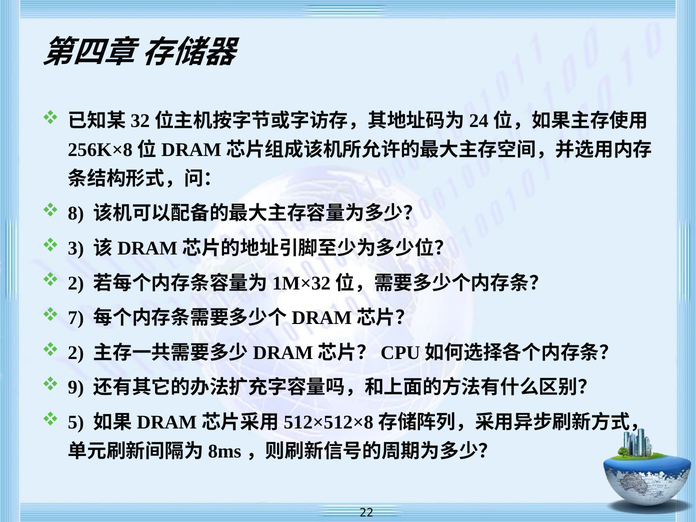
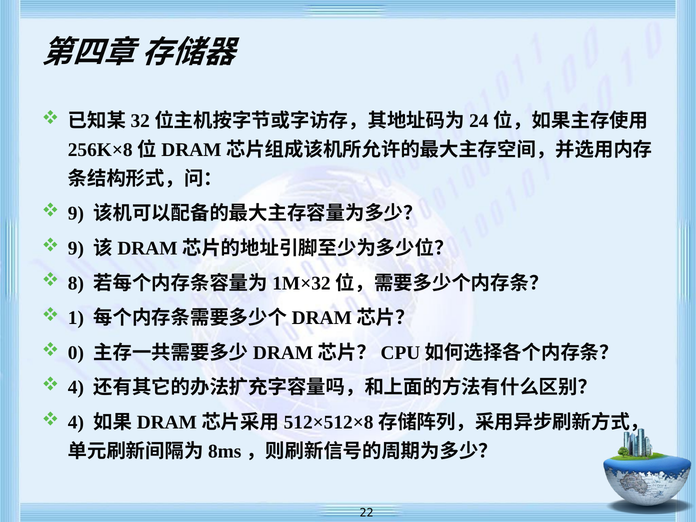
8 at (76, 214): 8 -> 9
3 at (76, 248): 3 -> 9
2 at (76, 283): 2 -> 8
7: 7 -> 1
2 at (76, 353): 2 -> 0
9 at (76, 388): 9 -> 4
5 at (76, 422): 5 -> 4
